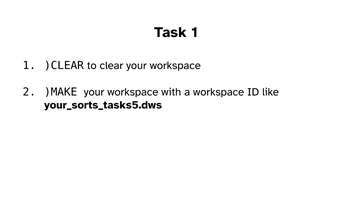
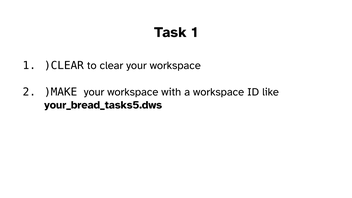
your_sorts_tasks5.dws: your_sorts_tasks5.dws -> your_bread_tasks5.dws
